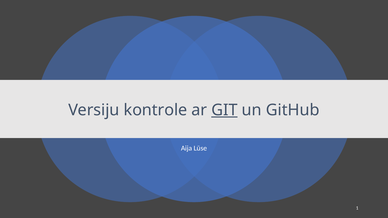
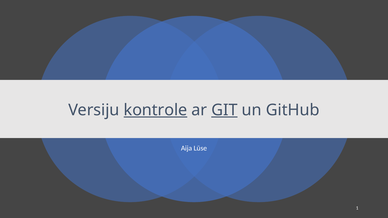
kontrole underline: none -> present
